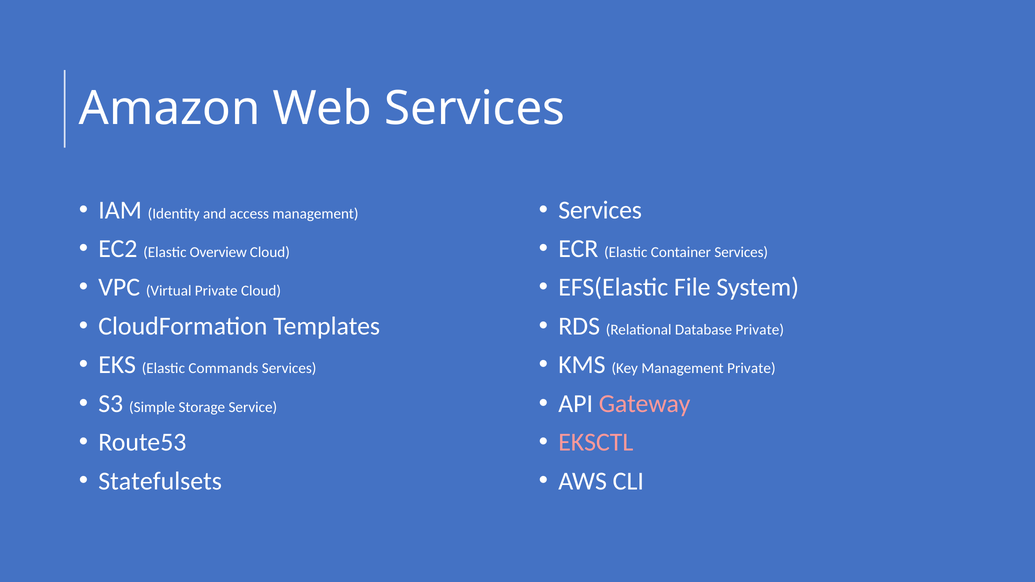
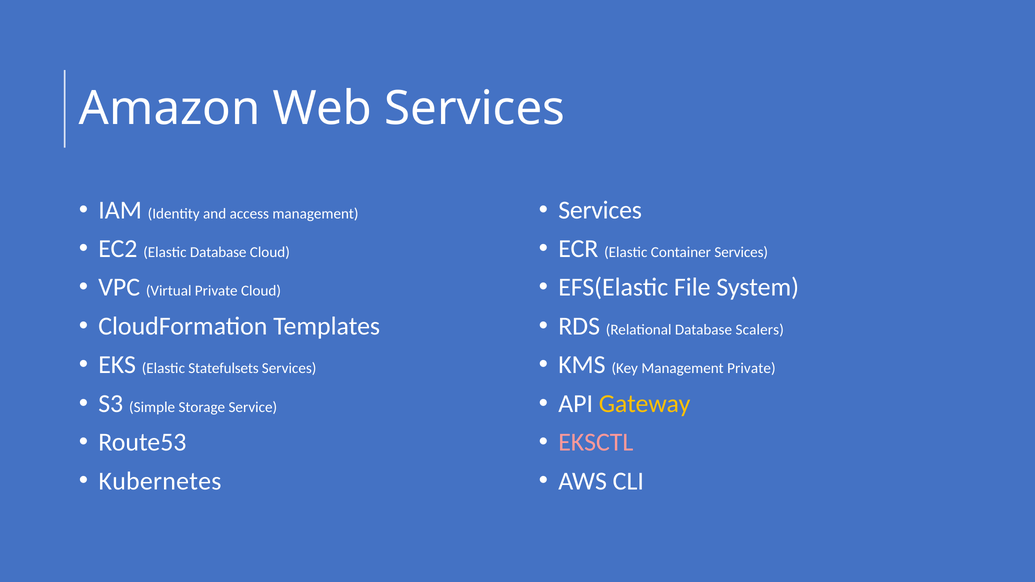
Elastic Overview: Overview -> Database
Database Private: Private -> Scalers
Commands: Commands -> Statefulsets
Gateway colour: pink -> yellow
Statefulsets: Statefulsets -> Kubernetes
